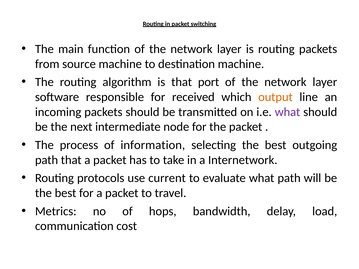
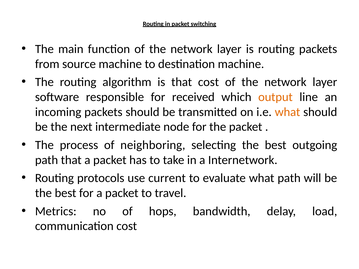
that port: port -> cost
what at (288, 112) colour: purple -> orange
information: information -> neighboring
